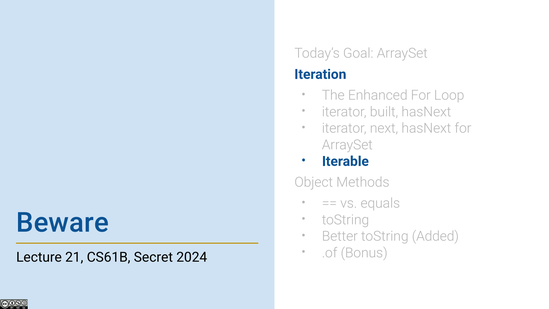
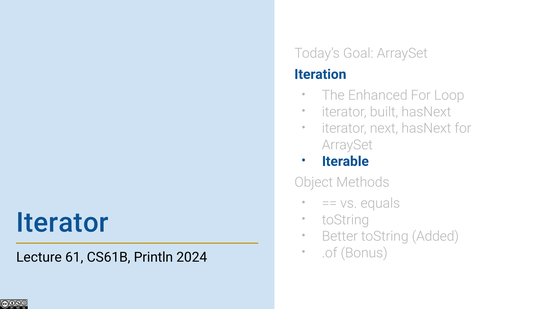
Beware at (62, 223): Beware -> Iterator
21: 21 -> 61
Secret: Secret -> Println
